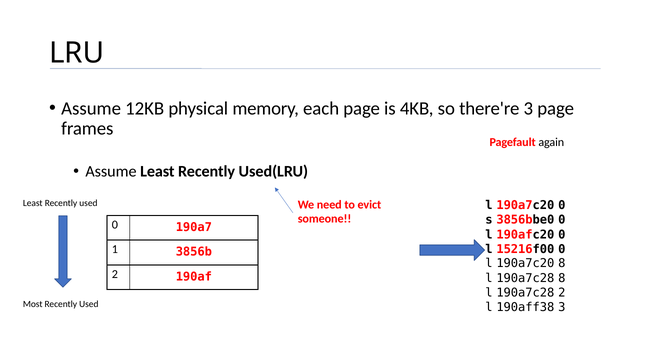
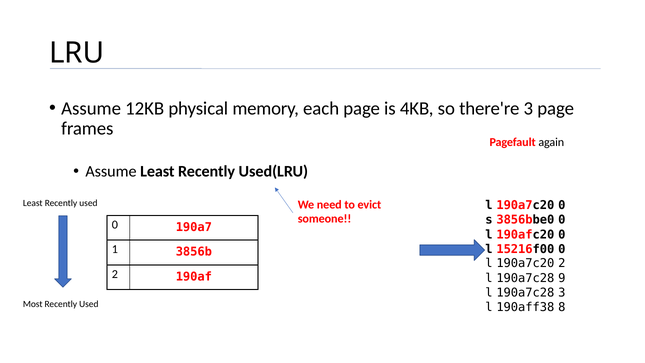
190a7c20 8: 8 -> 2
190a7c28 8: 8 -> 9
190a7c28 2: 2 -> 3
190aff38 3: 3 -> 8
